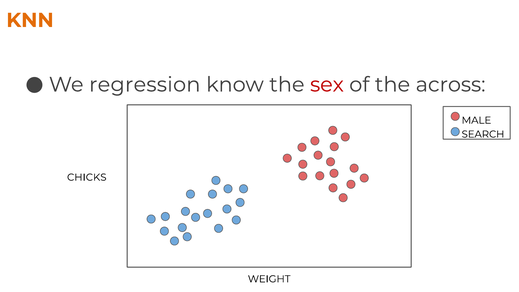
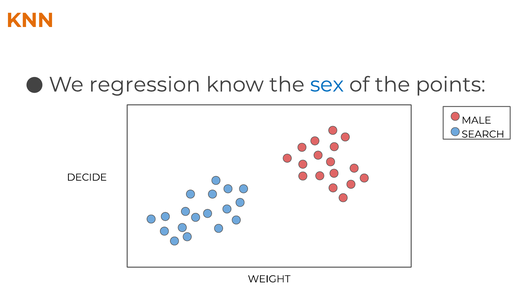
sex colour: red -> blue
across: across -> points
CHICKS: CHICKS -> DECIDE
